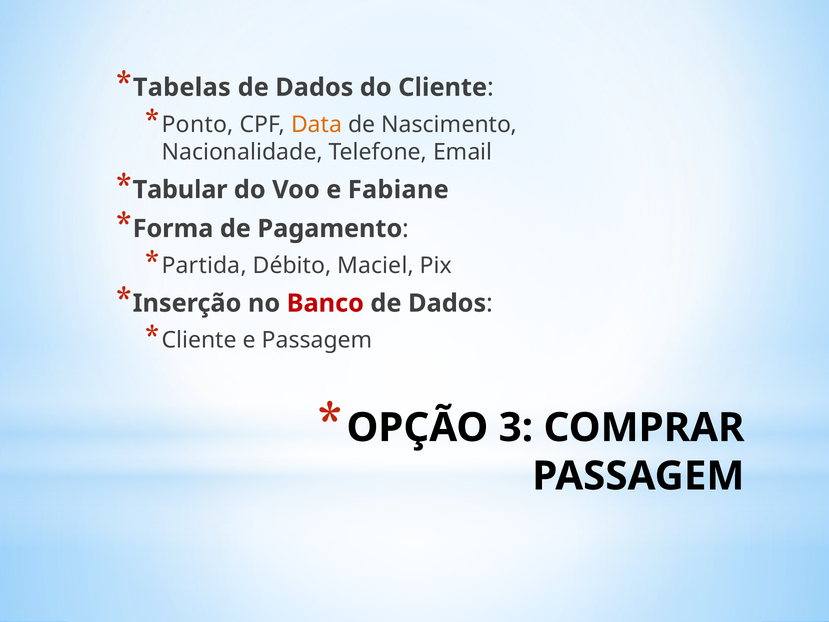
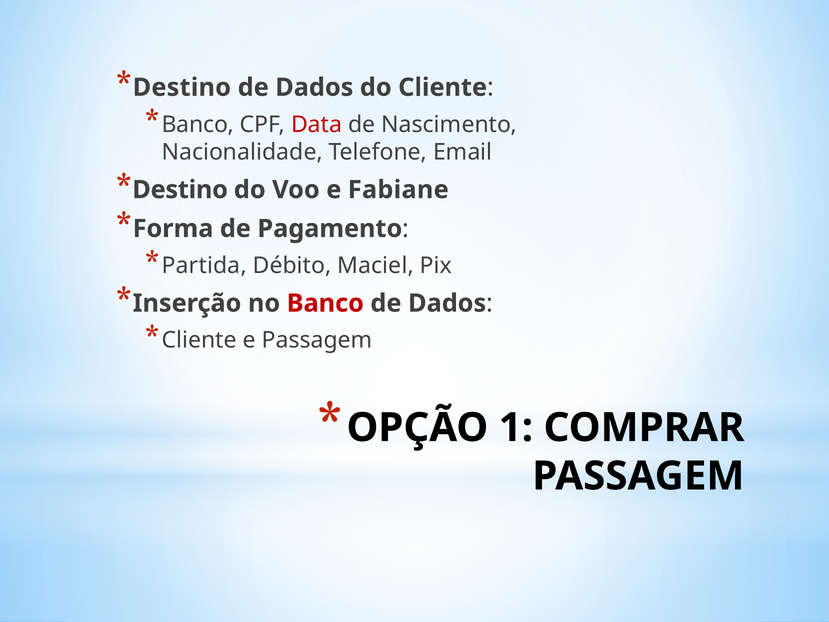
Tabelas at (182, 87): Tabelas -> Destino
Ponto at (198, 124): Ponto -> Banco
Data colour: orange -> red
Tabular at (180, 190): Tabular -> Destino
3: 3 -> 1
